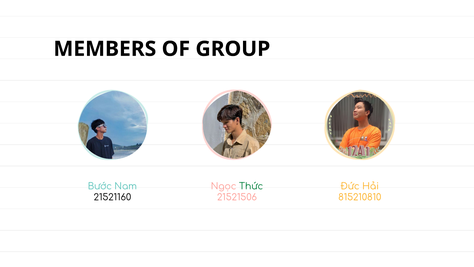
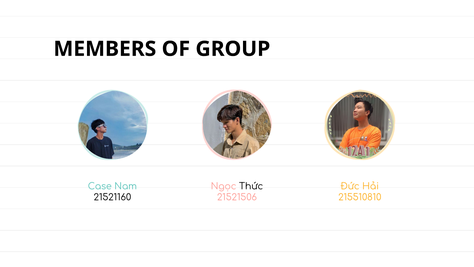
Thức colour: green -> black
Bước: Bước -> Case
815210810: 815210810 -> 215510810
